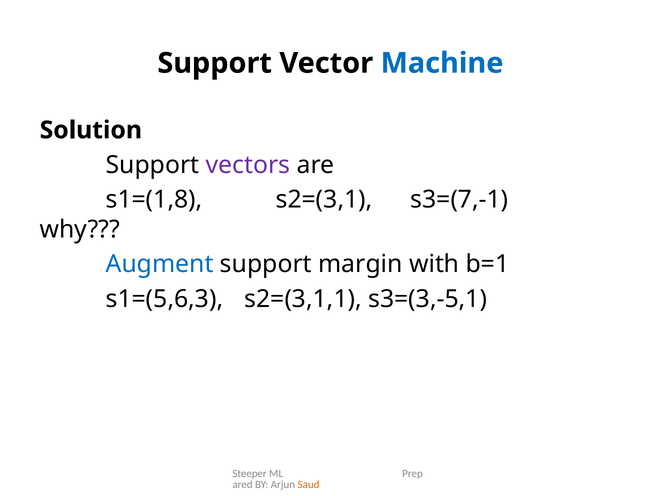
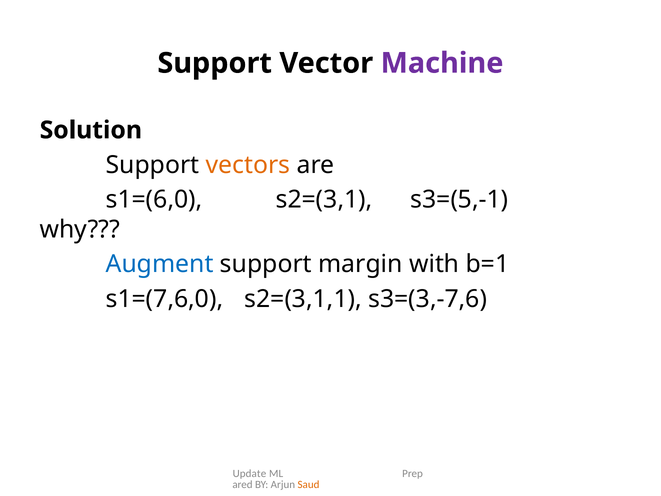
Machine colour: blue -> purple
vectors colour: purple -> orange
s1=(1,8: s1=(1,8 -> s1=(6,0
s3=(7,-1: s3=(7,-1 -> s3=(5,-1
s1=(5,6,3: s1=(5,6,3 -> s1=(7,6,0
s3=(3,-5,1: s3=(3,-5,1 -> s3=(3,-7,6
Steeper: Steeper -> Update
